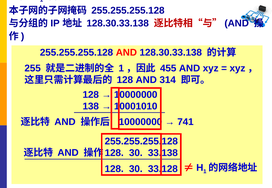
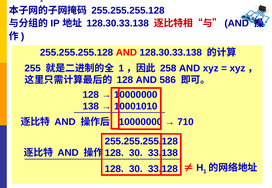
455: 455 -> 258
314: 314 -> 586
741: 741 -> 710
